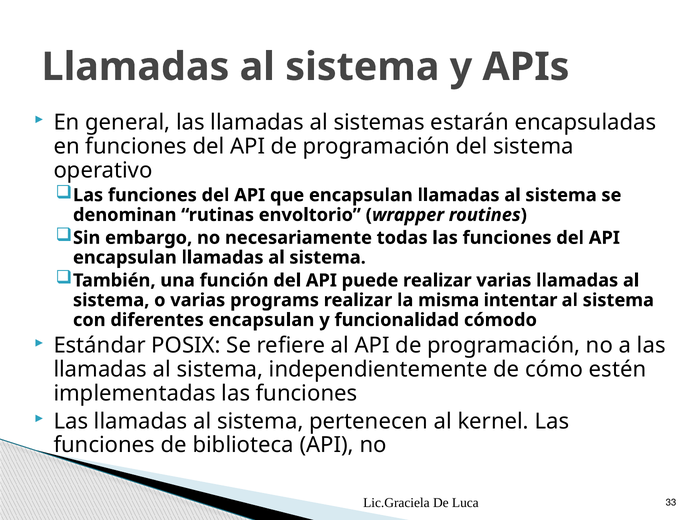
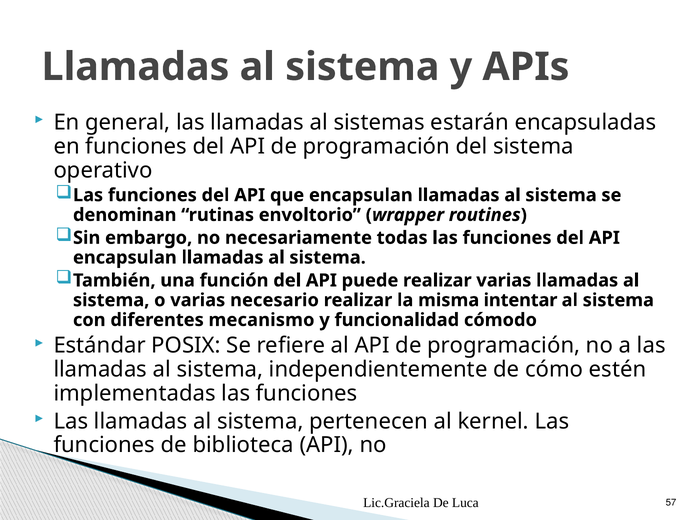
programs: programs -> necesario
diferentes encapsulan: encapsulan -> mecanismo
33: 33 -> 57
